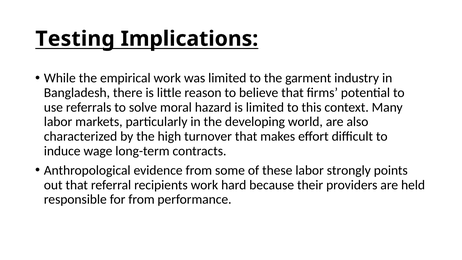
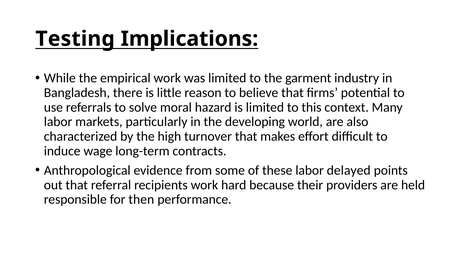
strongly: strongly -> delayed
for from: from -> then
